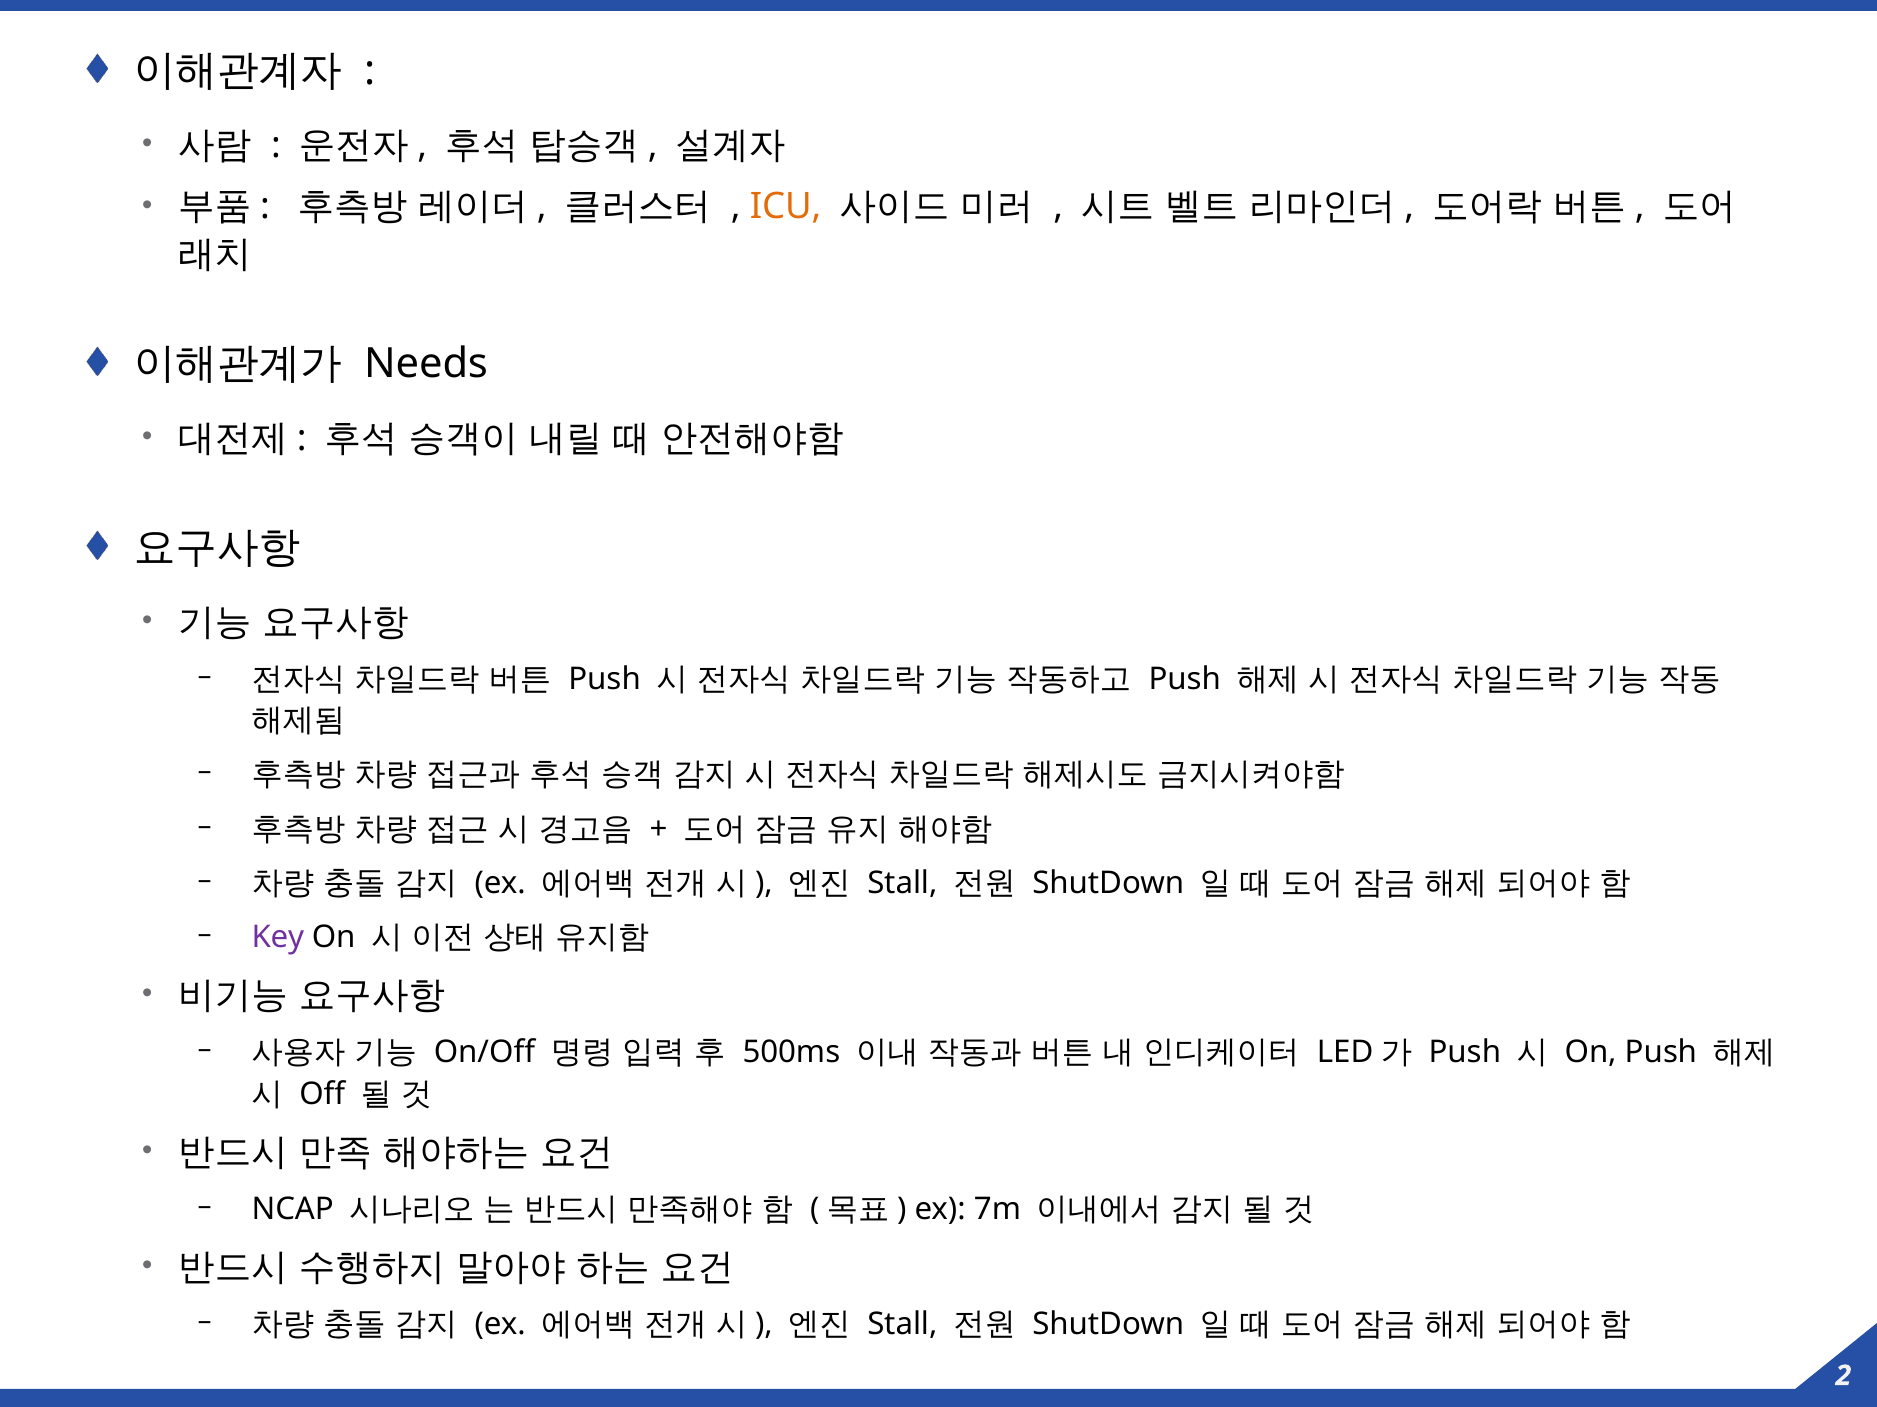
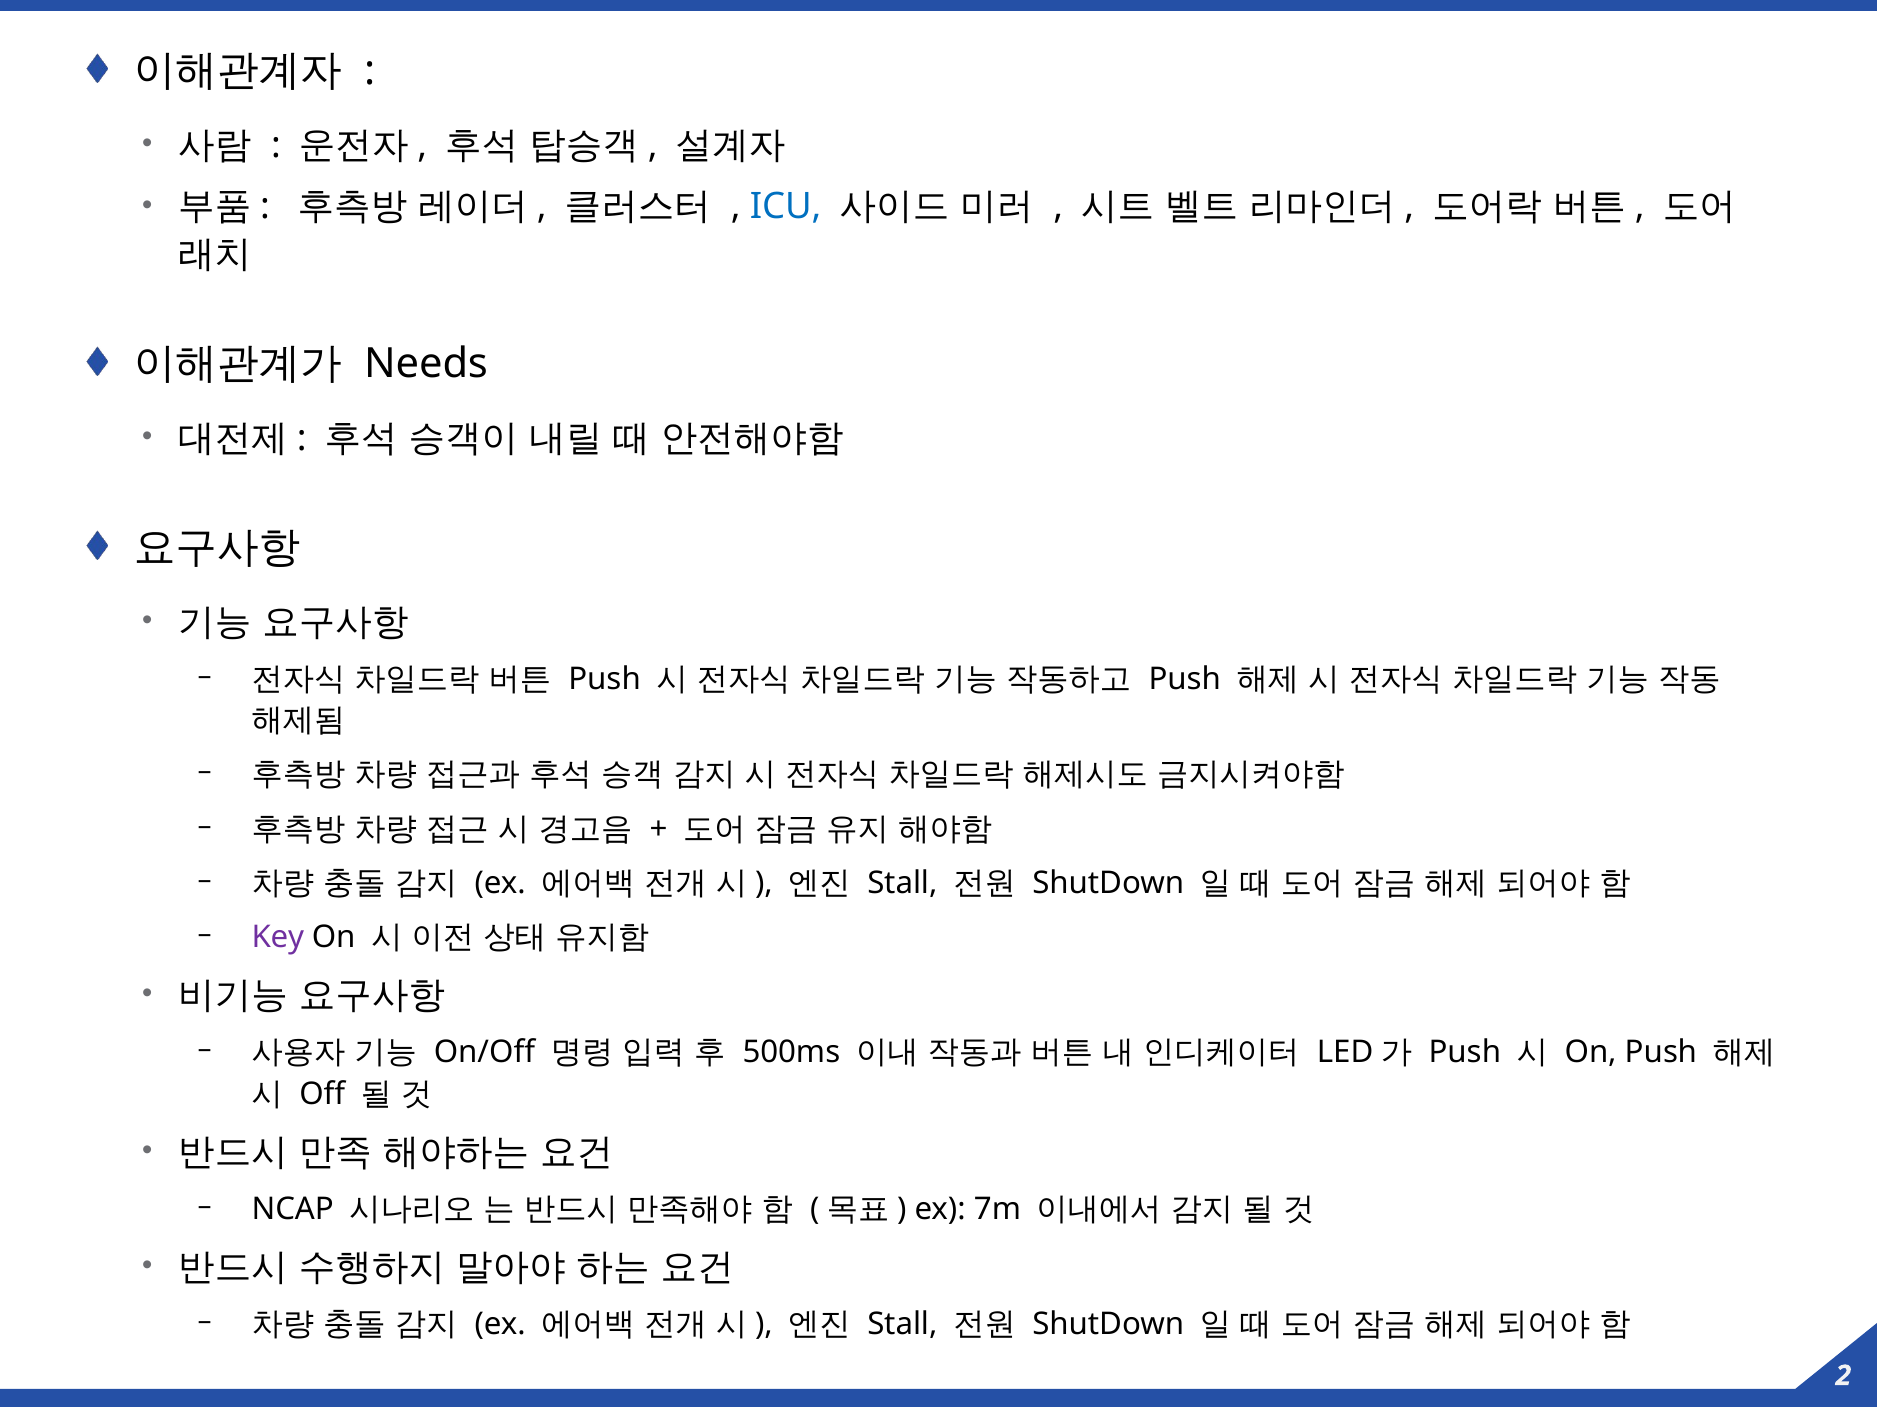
ICU colour: orange -> blue
